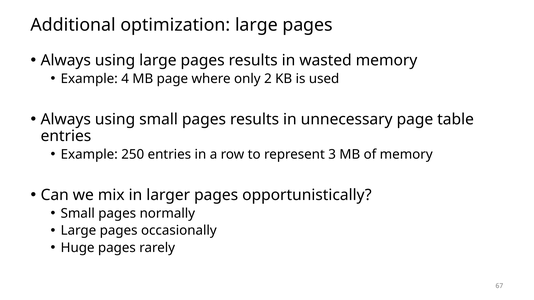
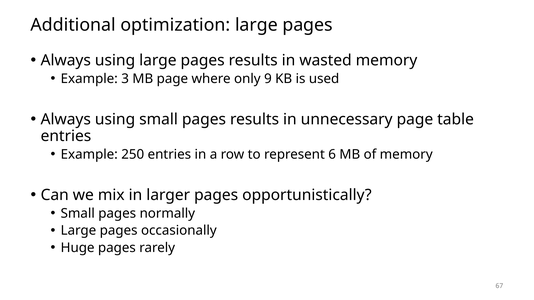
4: 4 -> 3
2: 2 -> 9
3: 3 -> 6
